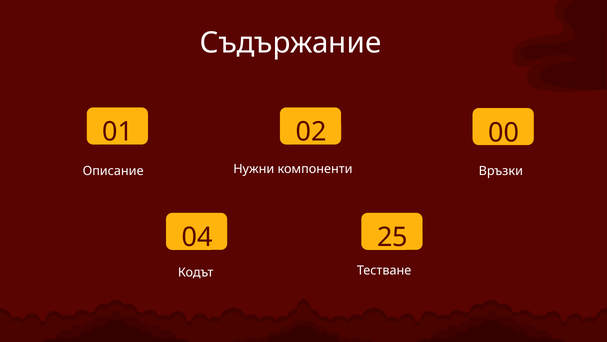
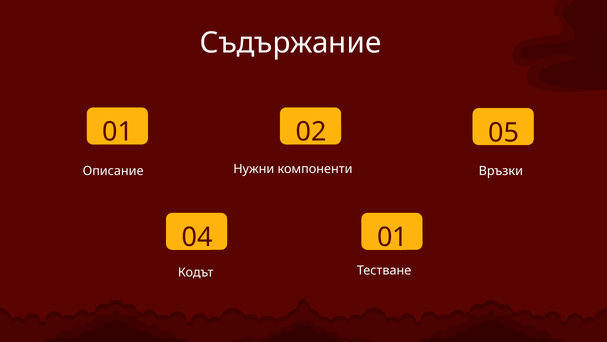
00: 00 -> 05
04 25: 25 -> 01
